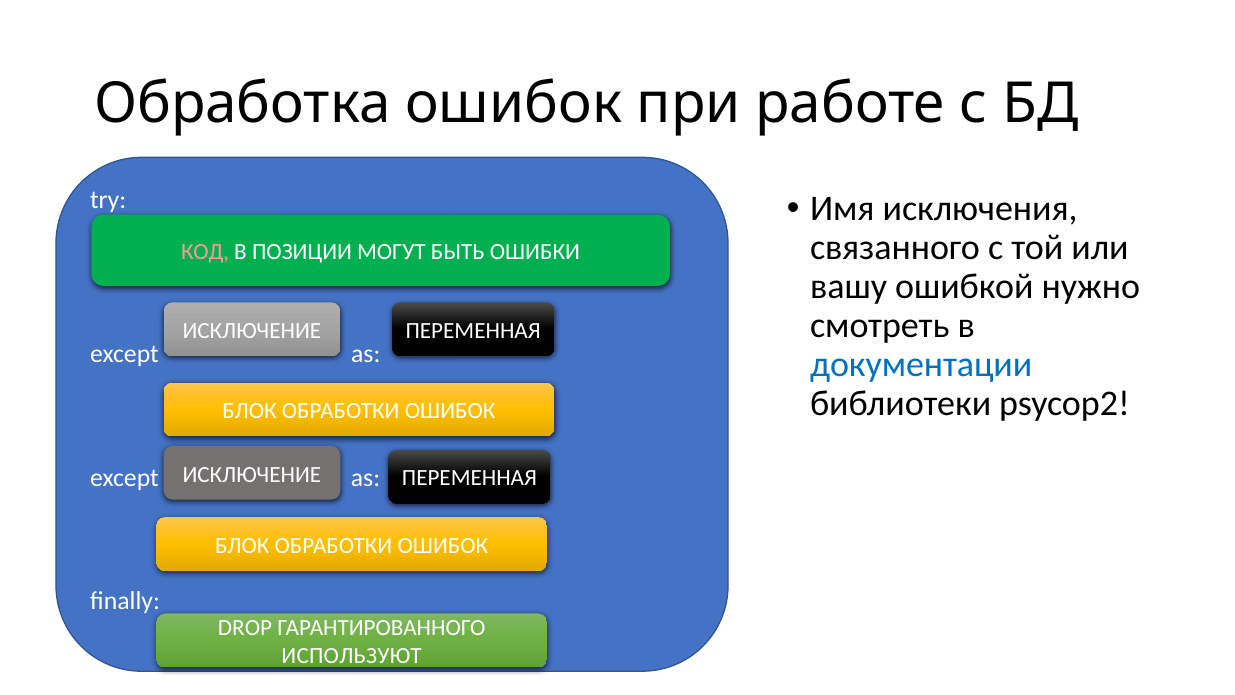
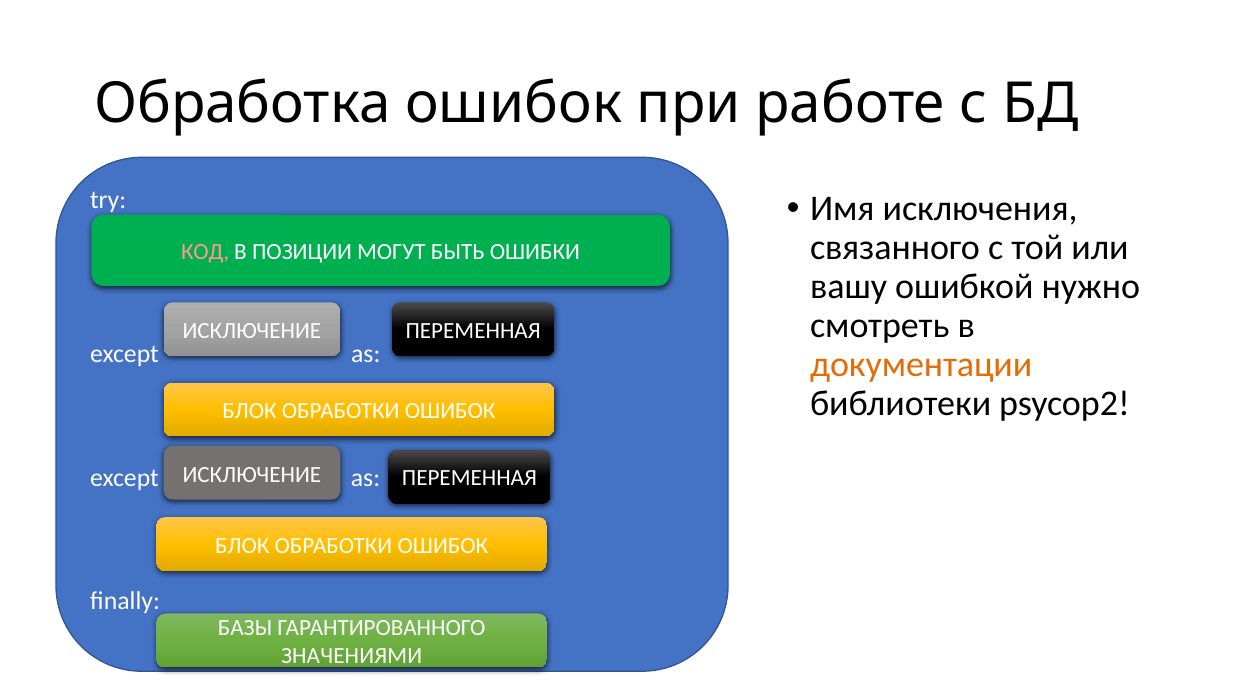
документации colour: blue -> orange
DROP: DROP -> БАЗЫ
ИСПОЛЬЗУЮТ: ИСПОЛЬЗУЮТ -> ЗНАЧЕНИЯМИ
